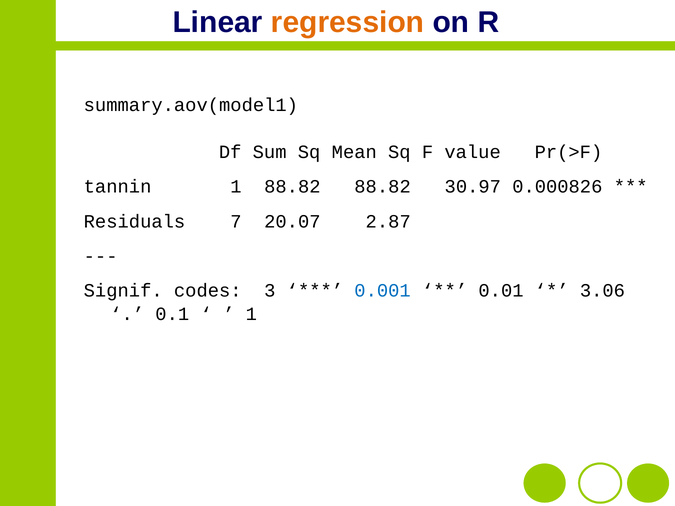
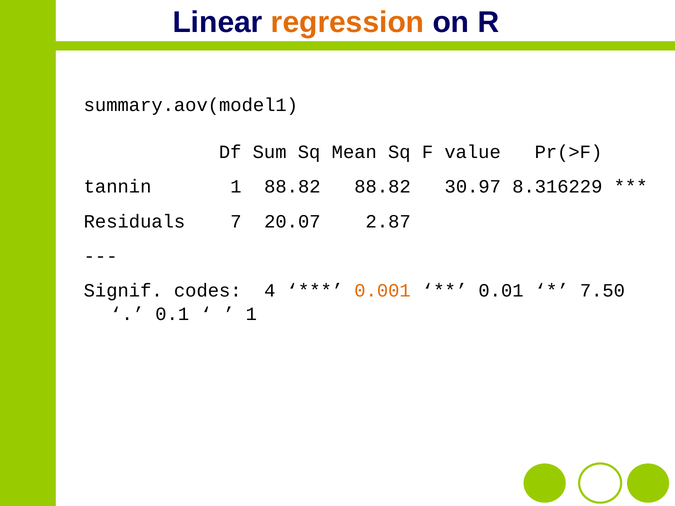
0.000826: 0.000826 -> 8.316229
3: 3 -> 4
0.001 colour: blue -> orange
3.06: 3.06 -> 7.50
